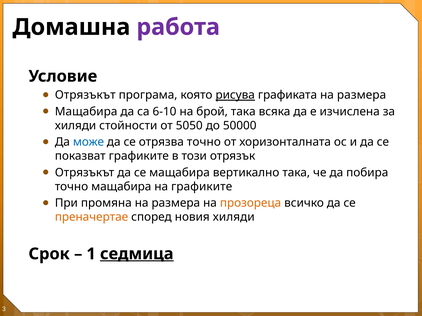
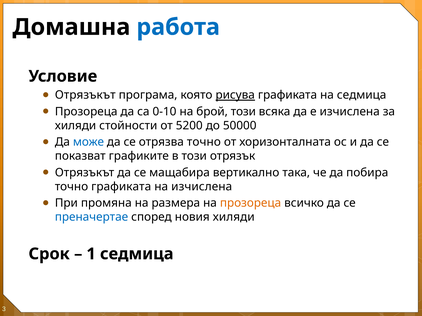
работа colour: purple -> blue
графиката на размера: размера -> седмица
Мащабира at (86, 112): Мащабира -> Прозореца
6-10: 6-10 -> 0-10
брой така: така -> този
5050: 5050 -> 5200
точно мащабира: мащабира -> графиката
на графиките: графиките -> изчислена
преначертае colour: orange -> blue
седмица at (137, 254) underline: present -> none
